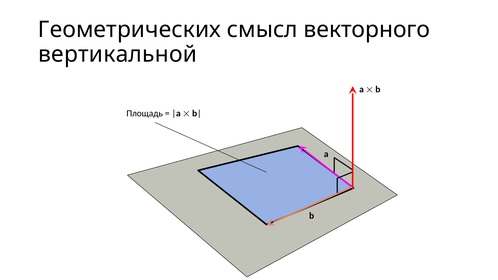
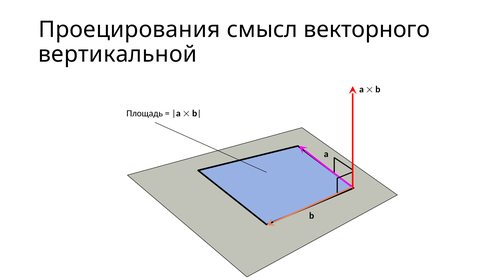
Геометрических: Геометрических -> Проецирования
